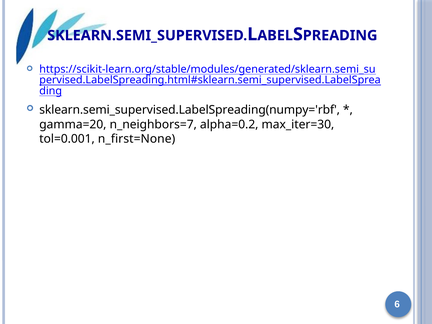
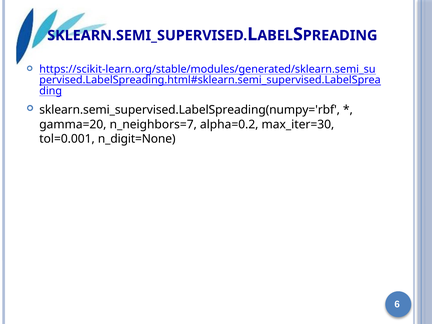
n_first=None: n_first=None -> n_digit=None
